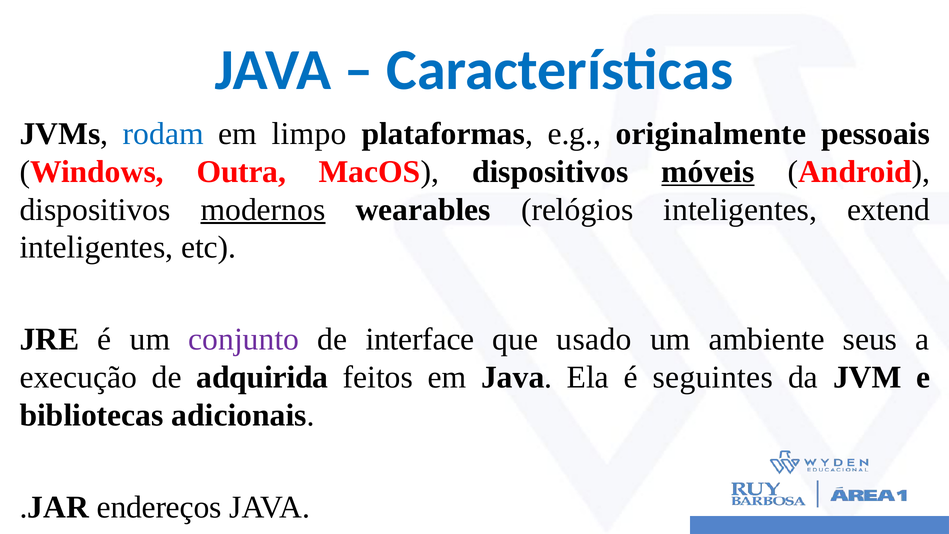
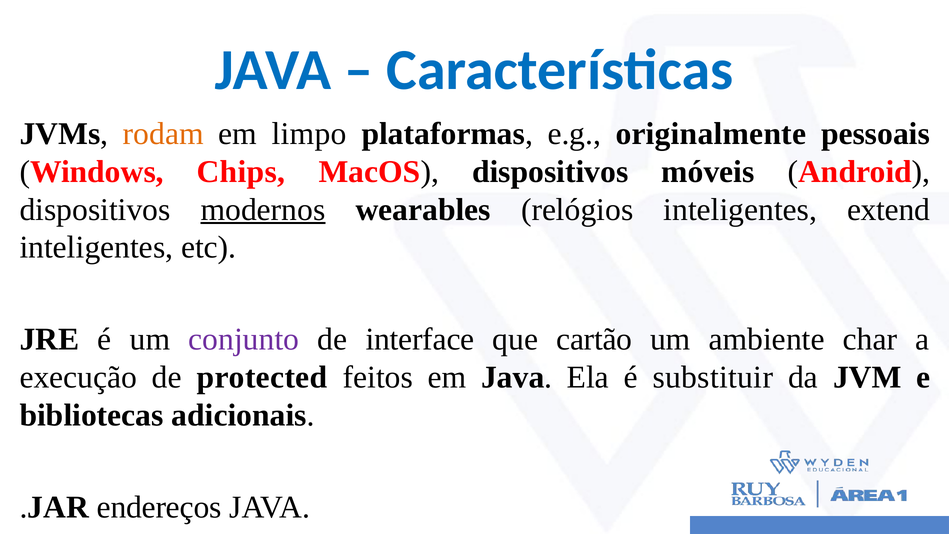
rodam colour: blue -> orange
Outra: Outra -> Chips
móveis underline: present -> none
usado: usado -> cartão
seus: seus -> char
adquirida: adquirida -> protected
seguintes: seguintes -> substituir
